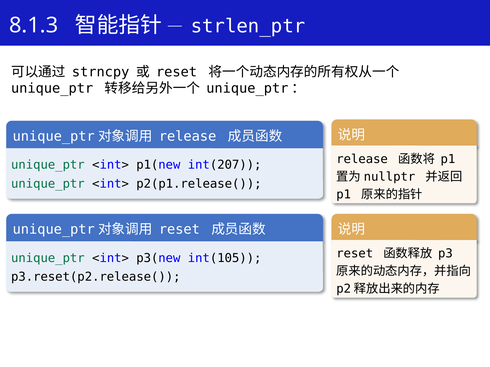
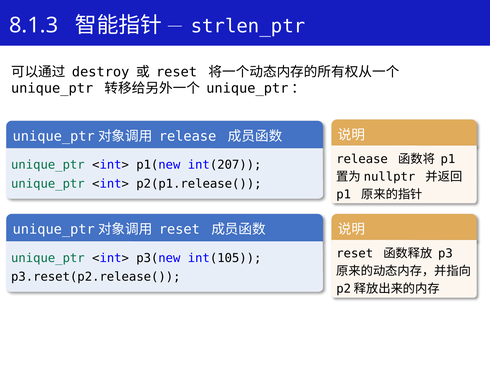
strncpy: strncpy -> destroy
